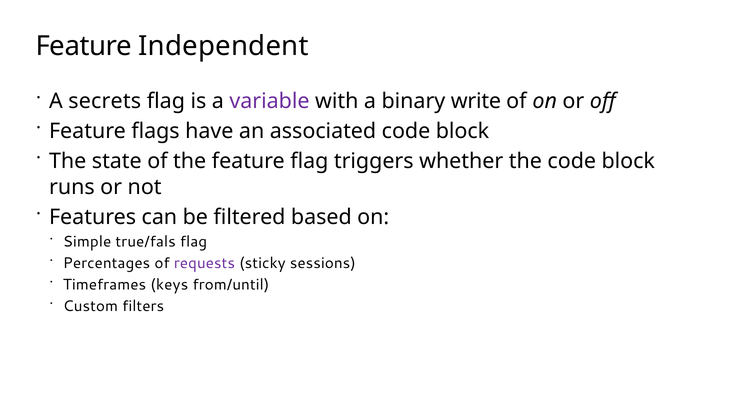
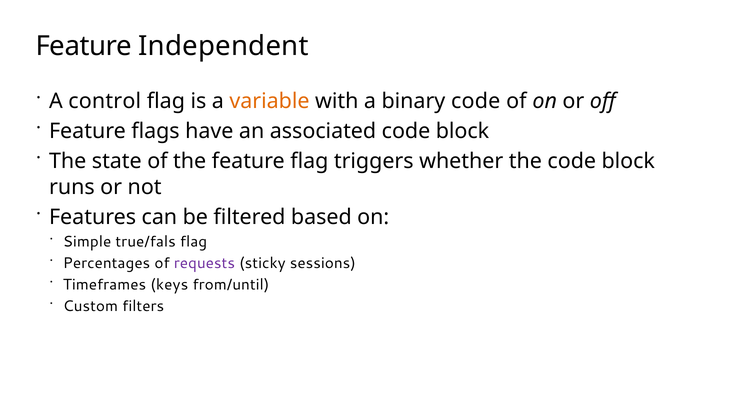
secrets: secrets -> control
variable colour: purple -> orange
binary write: write -> code
